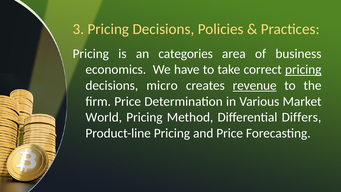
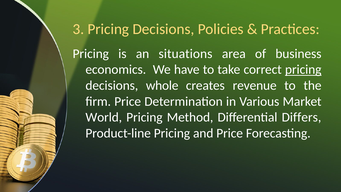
categories: categories -> situations
micro: micro -> whole
revenue underline: present -> none
